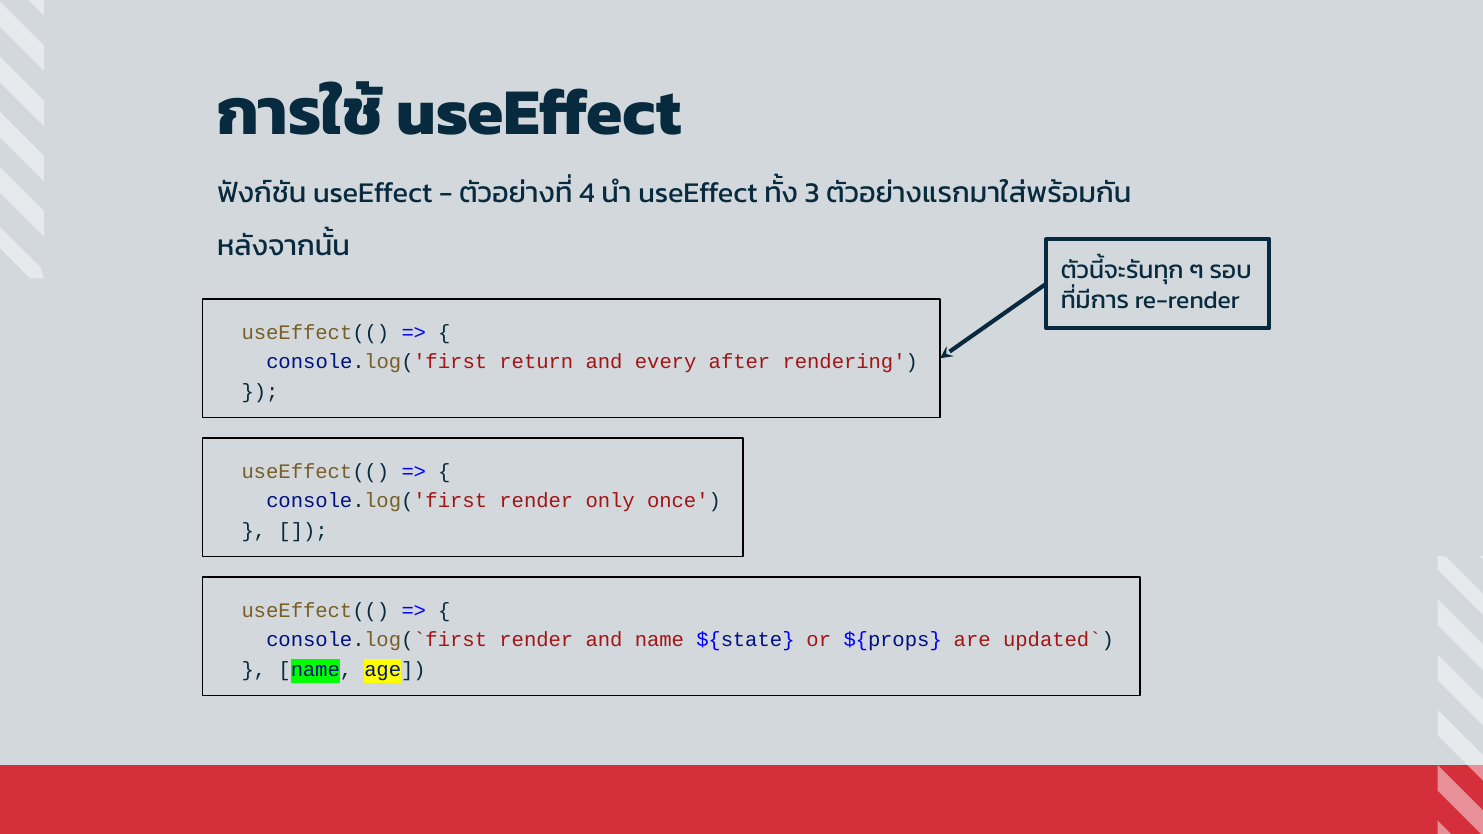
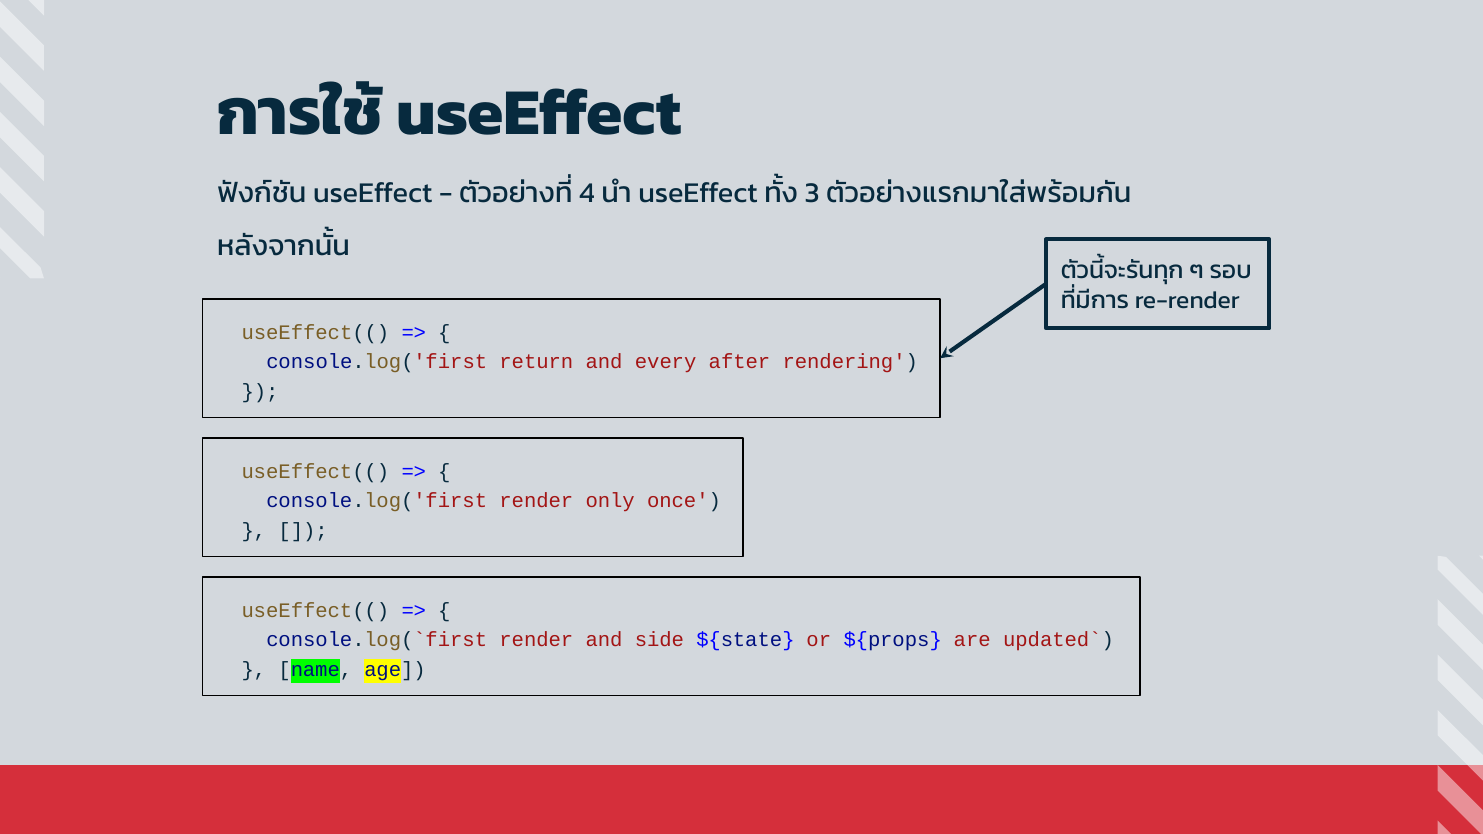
and name: name -> side
